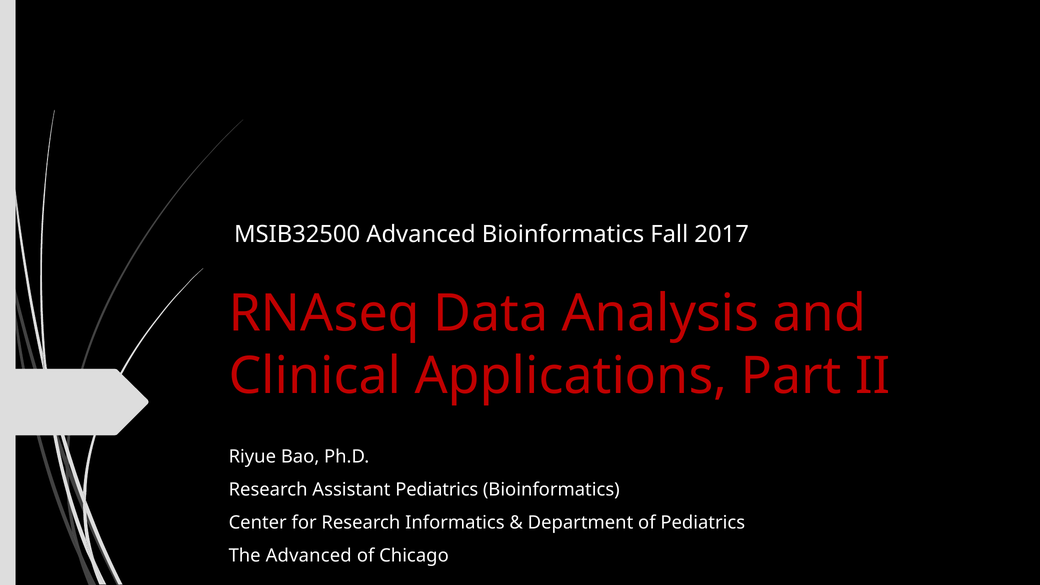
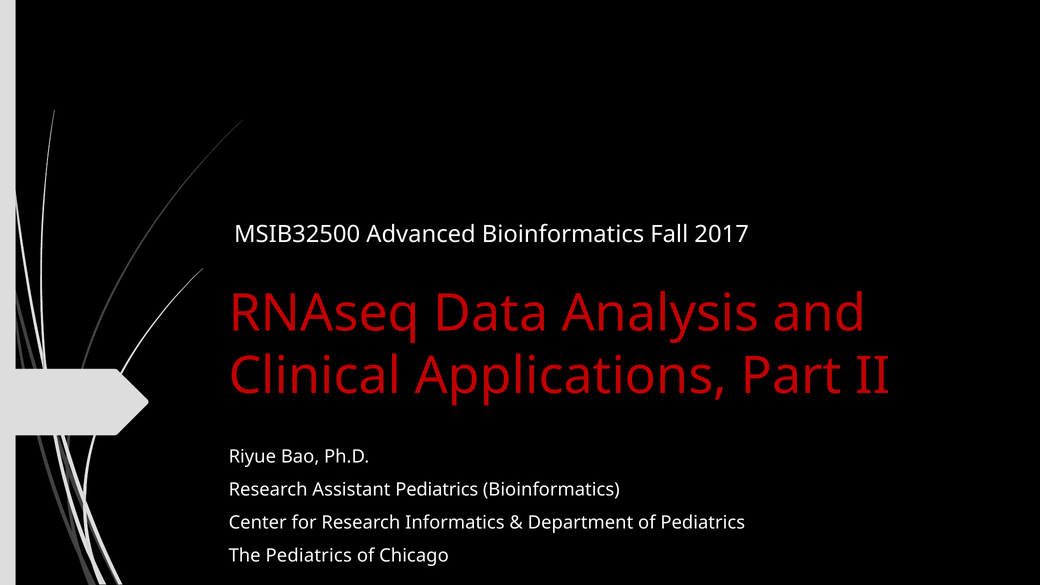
The Advanced: Advanced -> Pediatrics
